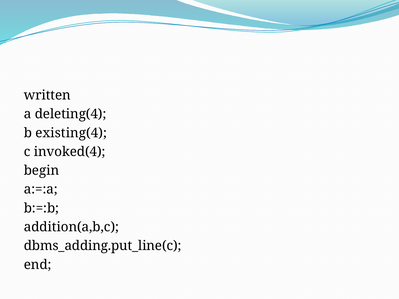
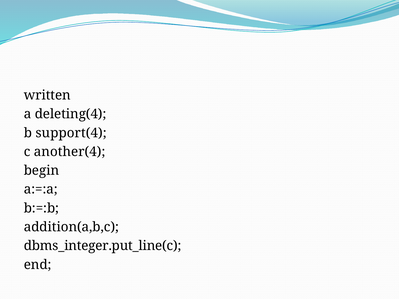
existing(4: existing(4 -> support(4
invoked(4: invoked(4 -> another(4
dbms_adding.put_line(c: dbms_adding.put_line(c -> dbms_integer.put_line(c
